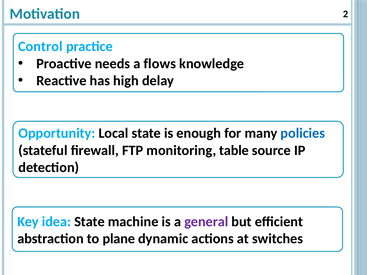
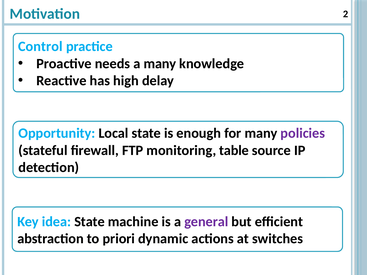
a flows: flows -> many
policies colour: blue -> purple
plane: plane -> priori
